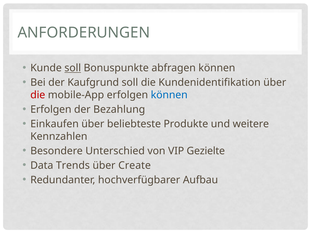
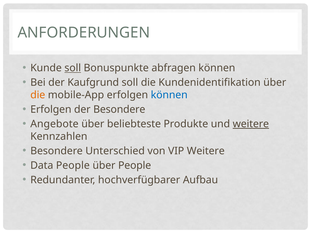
die at (38, 95) colour: red -> orange
der Bezahlung: Bezahlung -> Besondere
Einkaufen: Einkaufen -> Angebote
weitere at (251, 124) underline: none -> present
VIP Gezielte: Gezielte -> Weitere
Data Trends: Trends -> People
über Create: Create -> People
